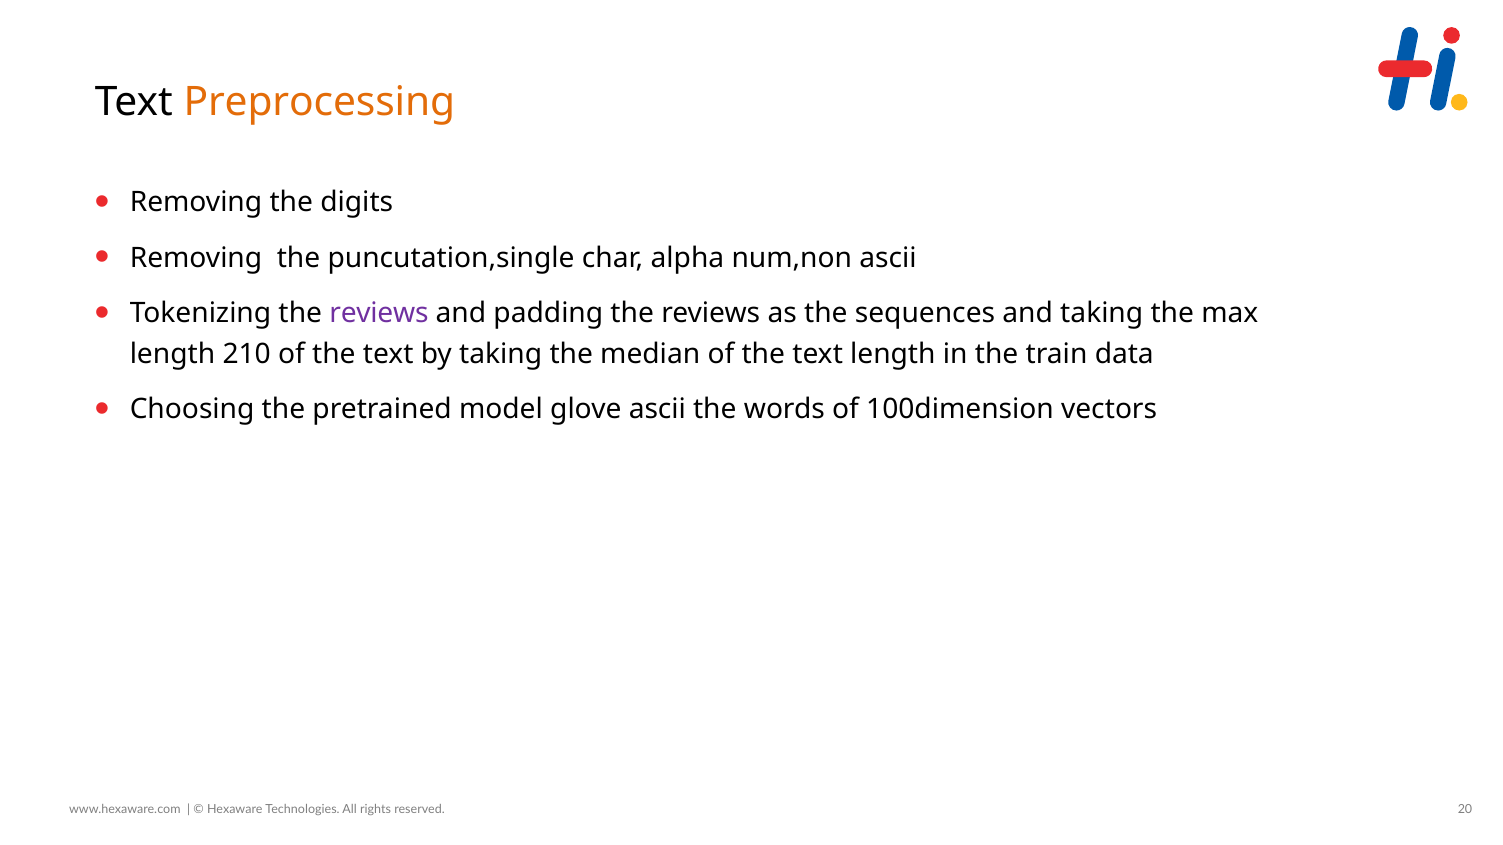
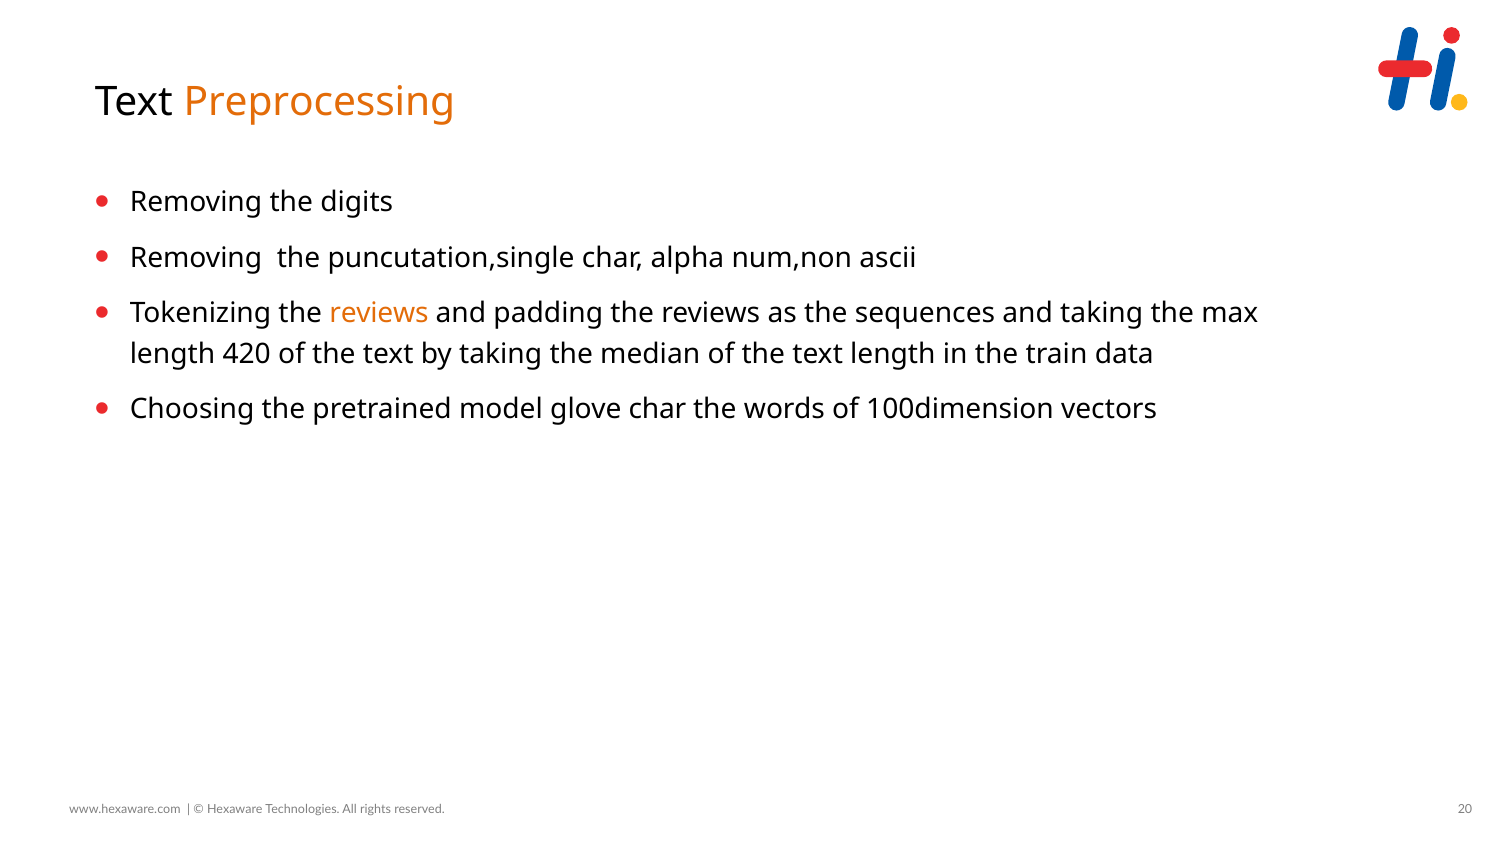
reviews at (379, 314) colour: purple -> orange
210: 210 -> 420
glove ascii: ascii -> char
